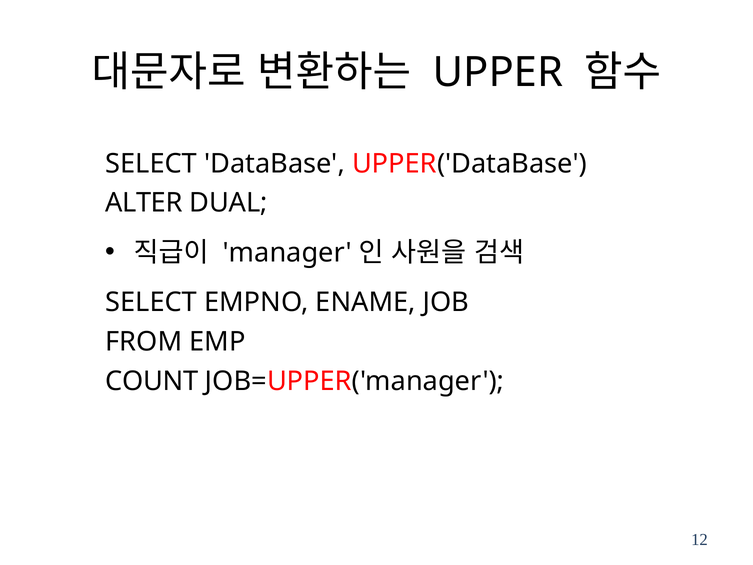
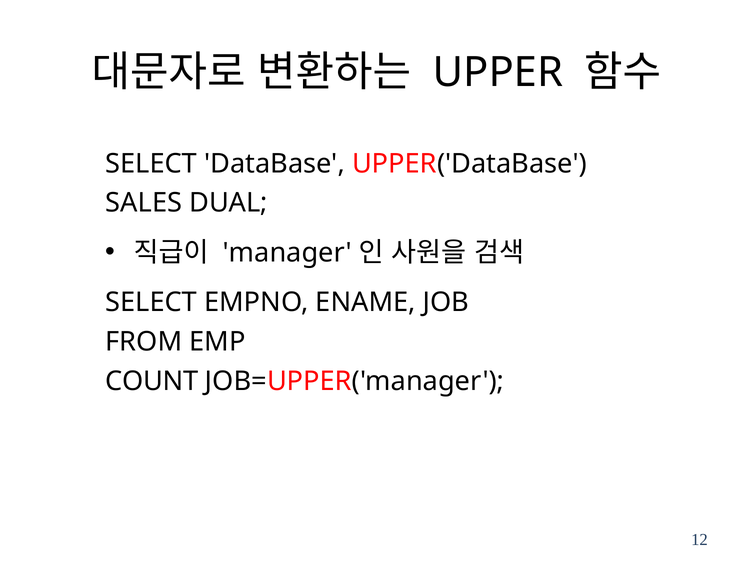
ALTER: ALTER -> SALES
